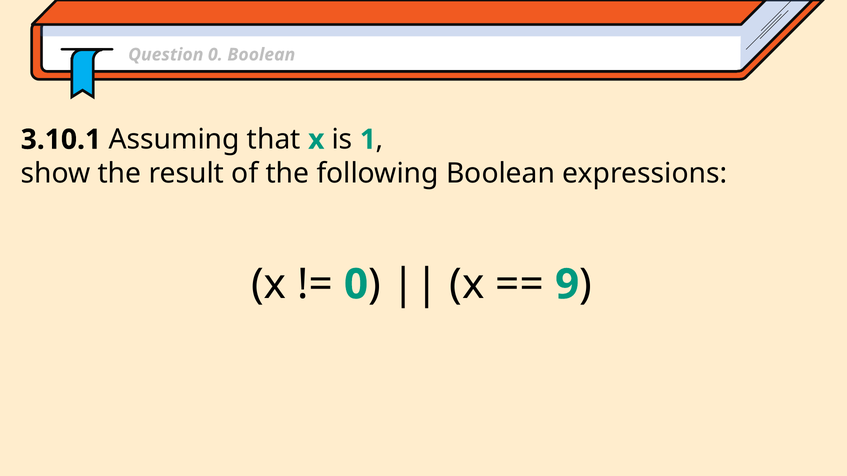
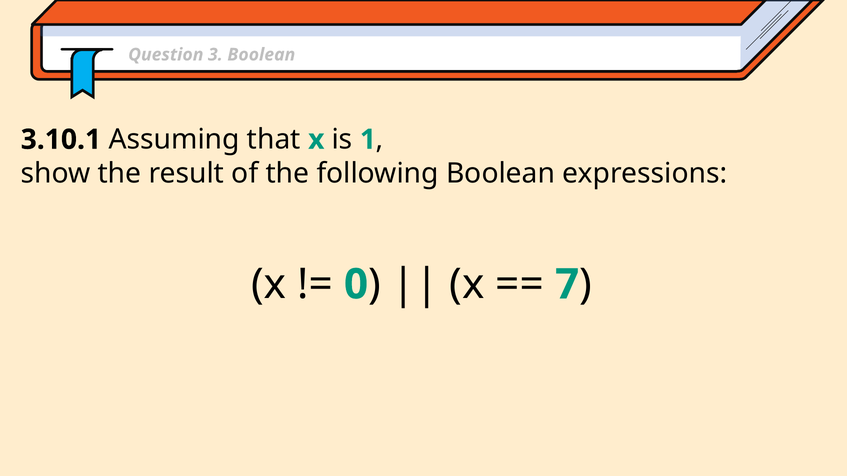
Question 0: 0 -> 3
9: 9 -> 7
